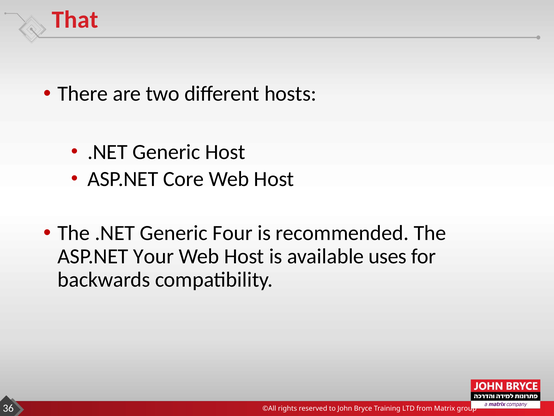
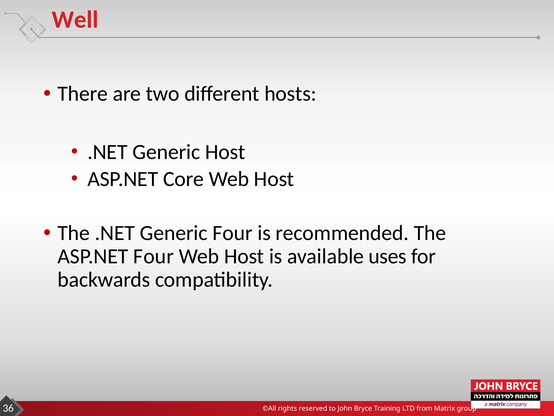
That: That -> Well
ASP.NET Your: Your -> Four
